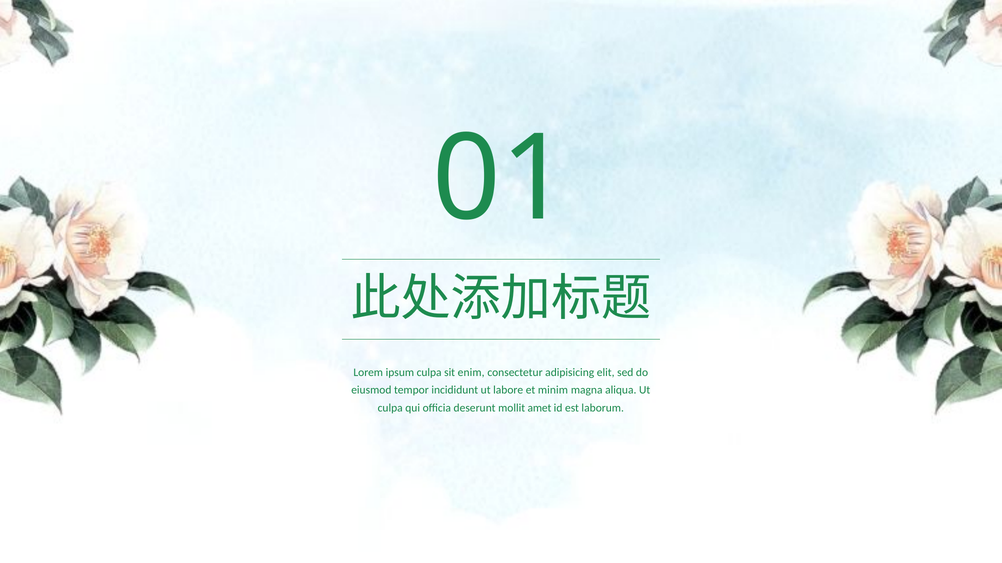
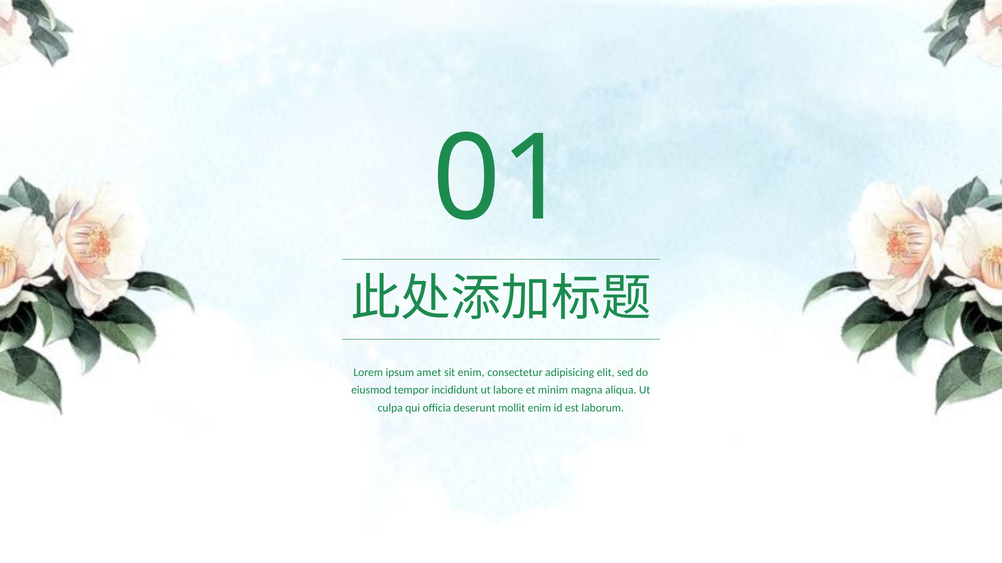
ipsum culpa: culpa -> amet
mollit amet: amet -> enim
